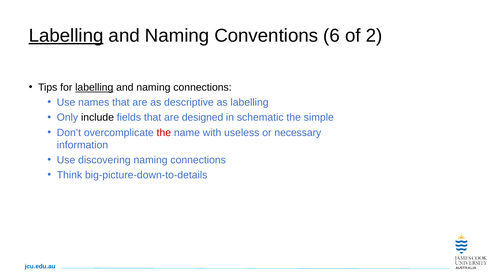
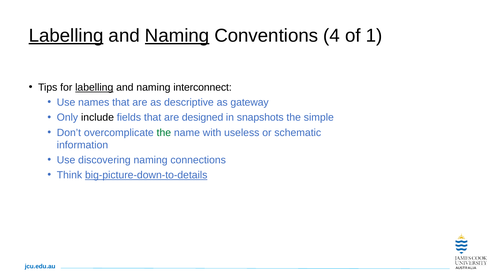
Naming at (177, 36) underline: none -> present
6: 6 -> 4
2: 2 -> 1
and naming connections: connections -> interconnect
as labelling: labelling -> gateway
schematic: schematic -> snapshots
the at (164, 133) colour: red -> green
necessary: necessary -> schematic
big-picture-down-to-details underline: none -> present
